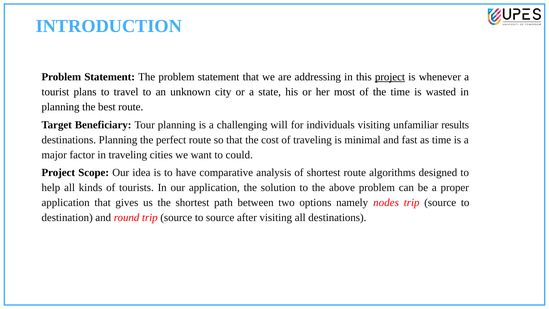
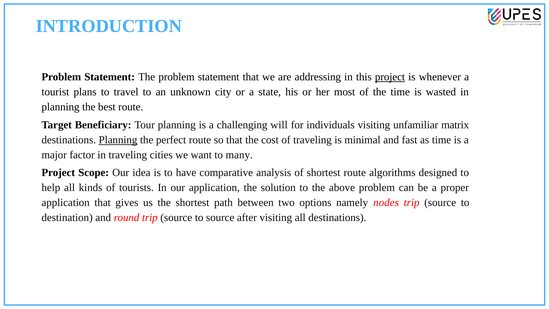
results: results -> matrix
Planning at (118, 140) underline: none -> present
could: could -> many
